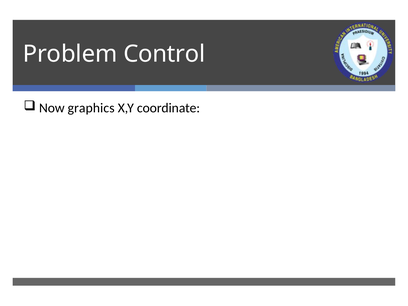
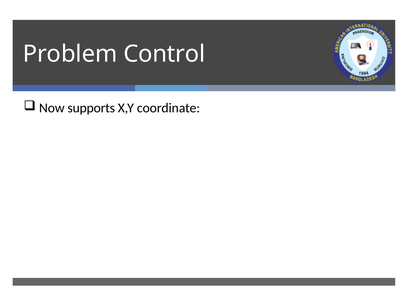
graphics: graphics -> supports
